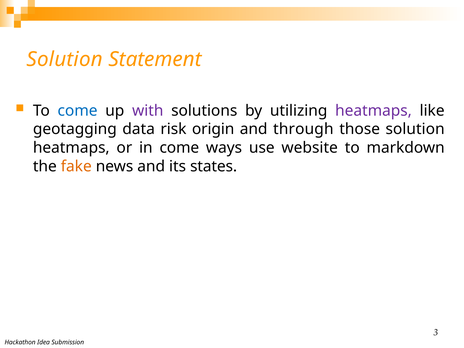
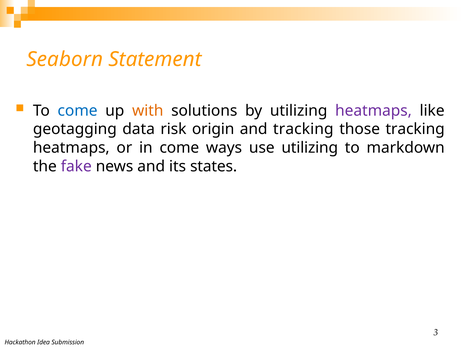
Solution at (65, 59): Solution -> Seaborn
with colour: purple -> orange
and through: through -> tracking
those solution: solution -> tracking
use website: website -> utilizing
fake colour: orange -> purple
